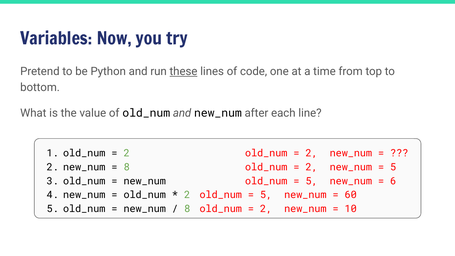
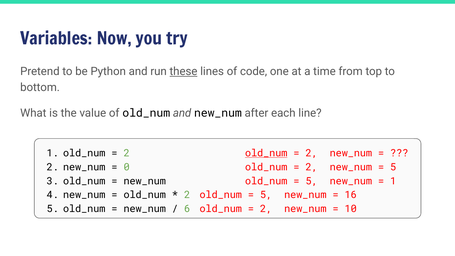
old_num at (266, 153) underline: none -> present
8 at (127, 167): 8 -> 0
6 at (393, 181): 6 -> 1
60: 60 -> 16
8 at (187, 209): 8 -> 6
